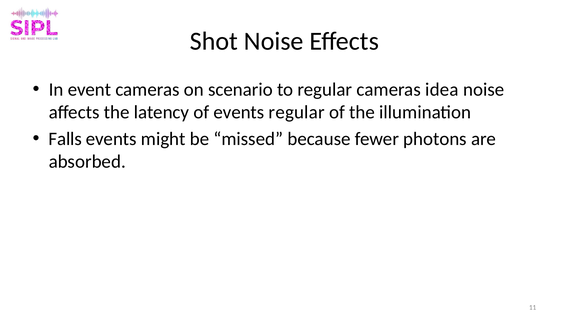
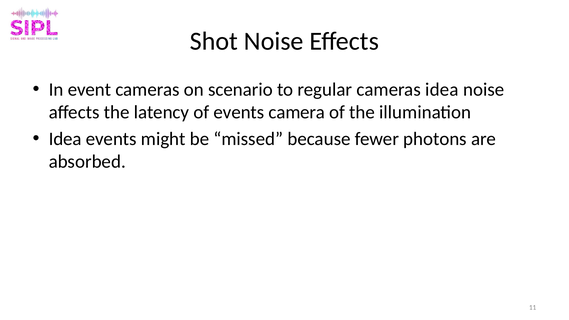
events regular: regular -> camera
Falls at (65, 139): Falls -> Idea
